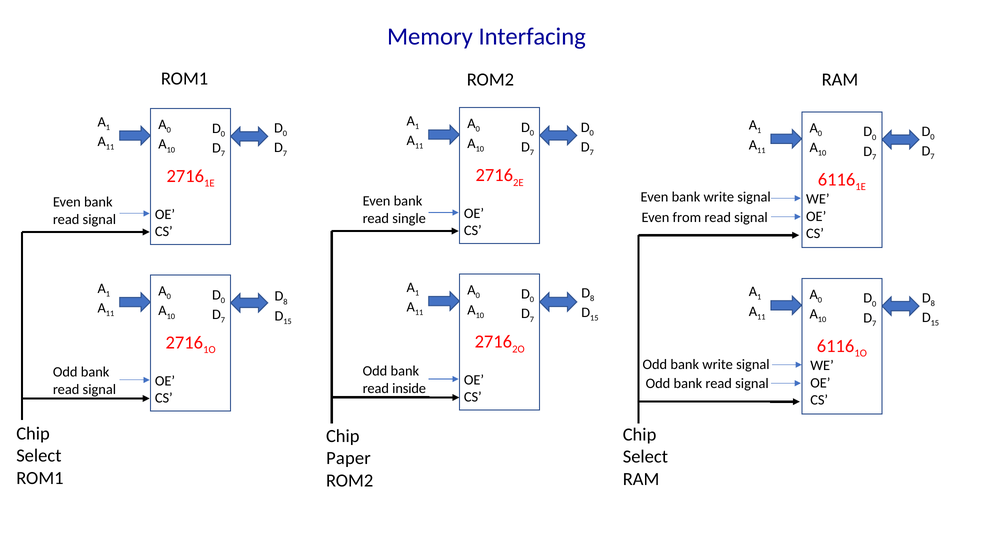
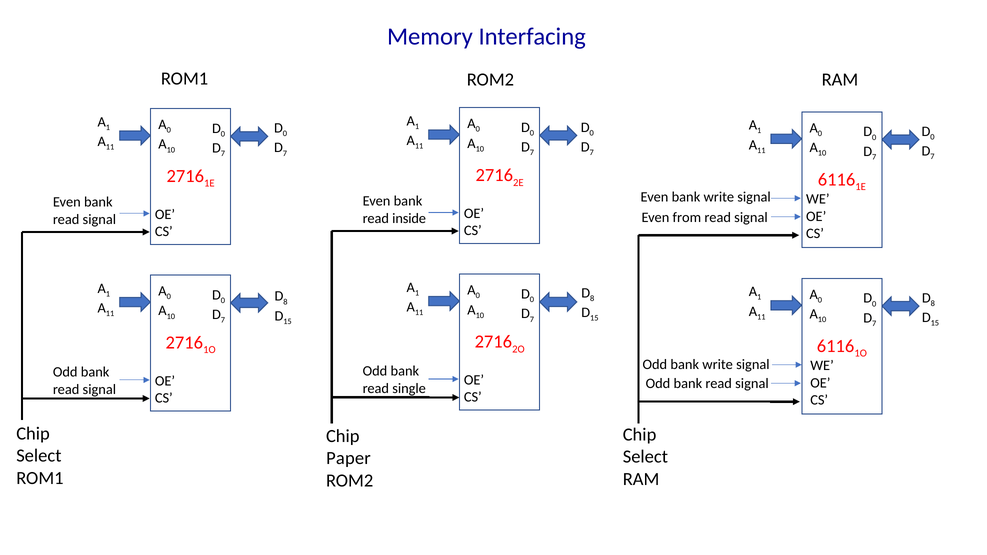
single: single -> inside
inside: inside -> single
